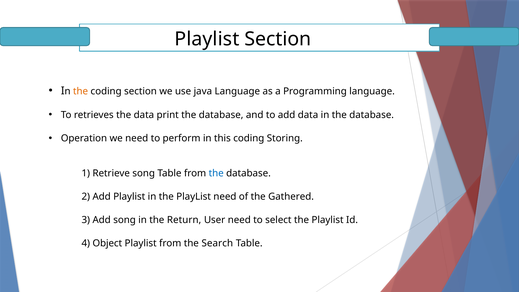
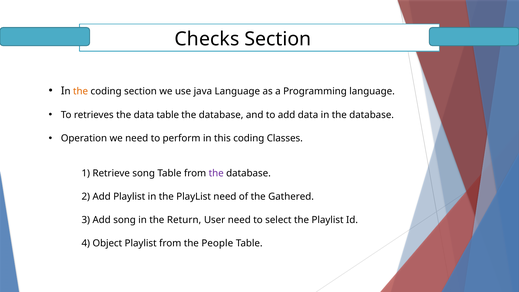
Playlist at (207, 39): Playlist -> Checks
data print: print -> table
Storing: Storing -> Classes
the at (216, 173) colour: blue -> purple
Search: Search -> People
